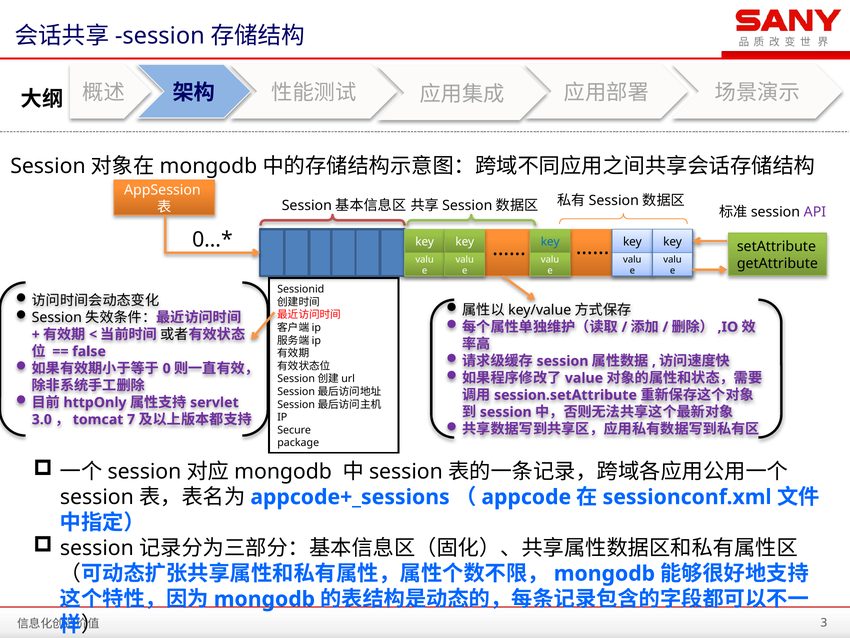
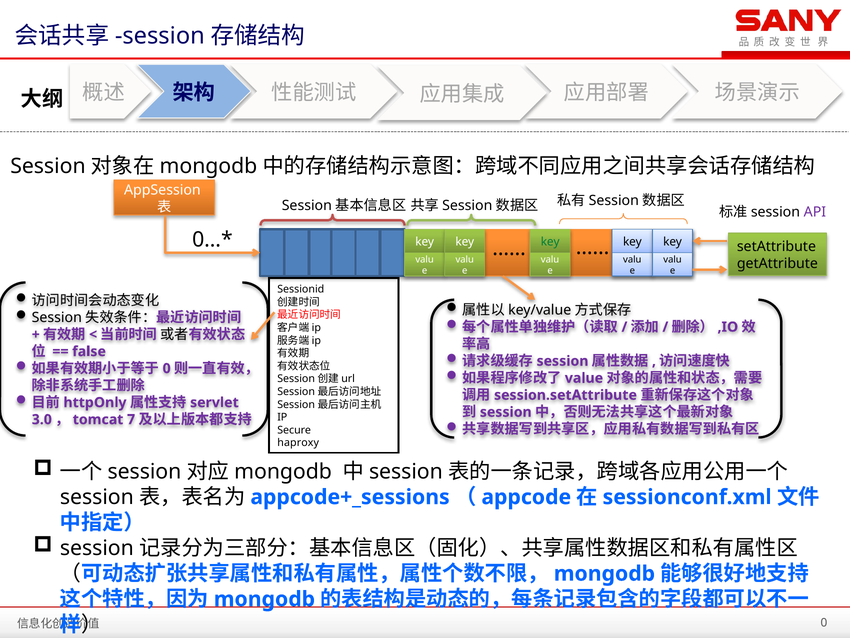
key at (550, 242) colour: blue -> green
package: package -> haproxy
3 at (824, 622): 3 -> 0
